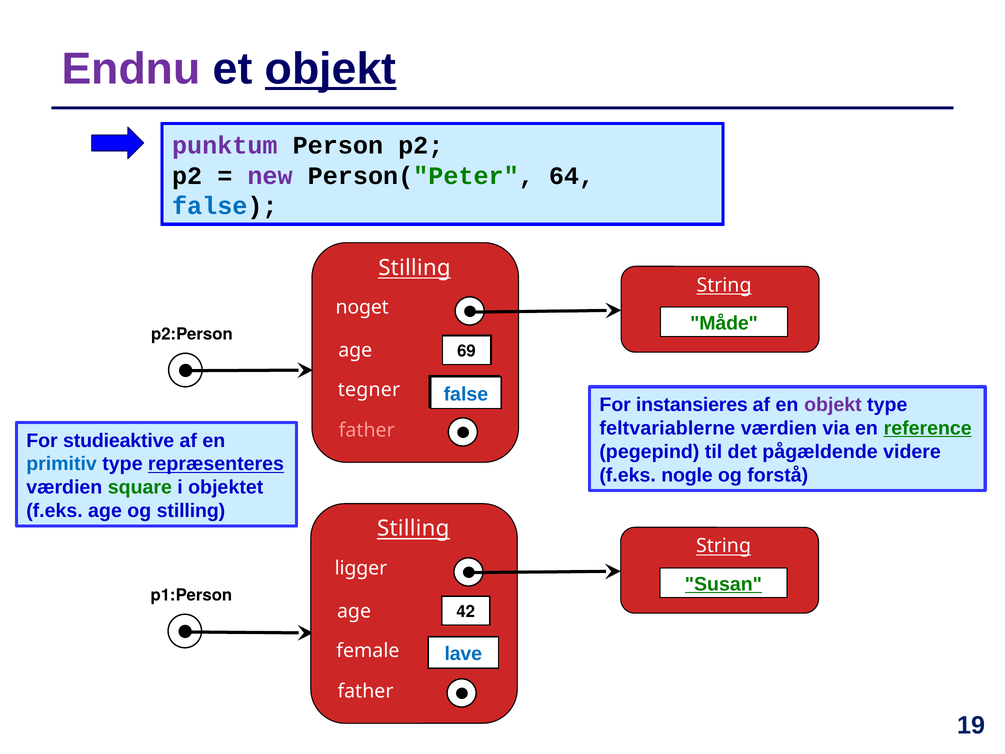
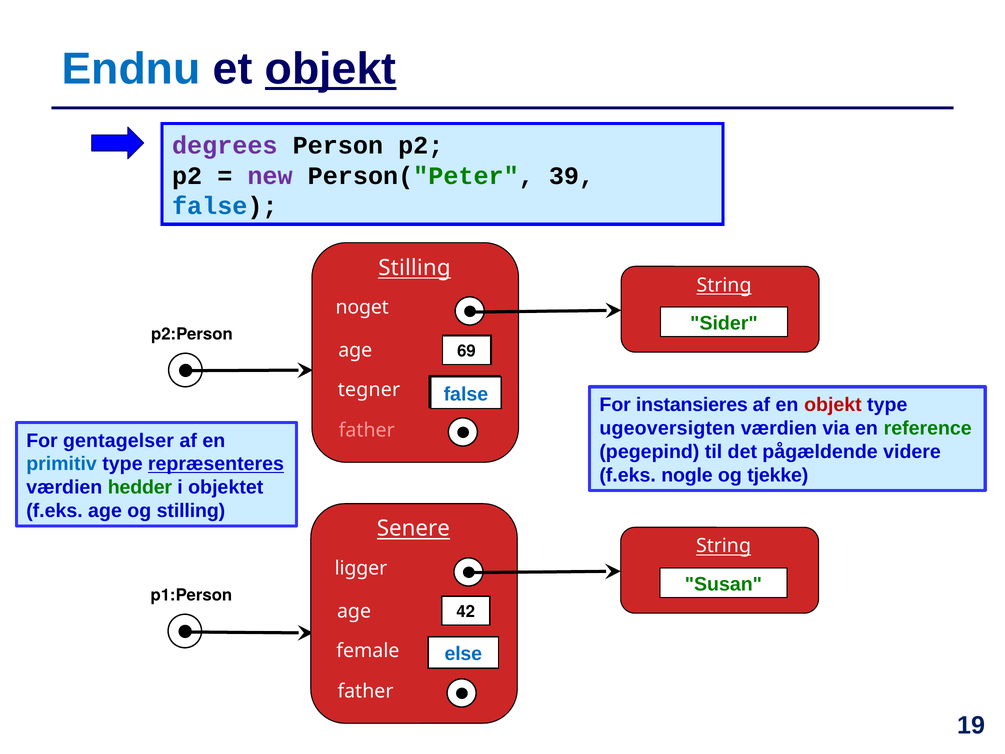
Endnu colour: purple -> blue
punktum: punktum -> degrees
64: 64 -> 39
Måde: Måde -> Sider
objekt at (833, 405) colour: purple -> red
feltvariablerne: feltvariablerne -> ugeoversigten
reference underline: present -> none
studieaktive: studieaktive -> gentagelser
forstå: forstå -> tjekke
square: square -> hedder
Stilling at (413, 528): Stilling -> Senere
Susan underline: present -> none
lave: lave -> else
